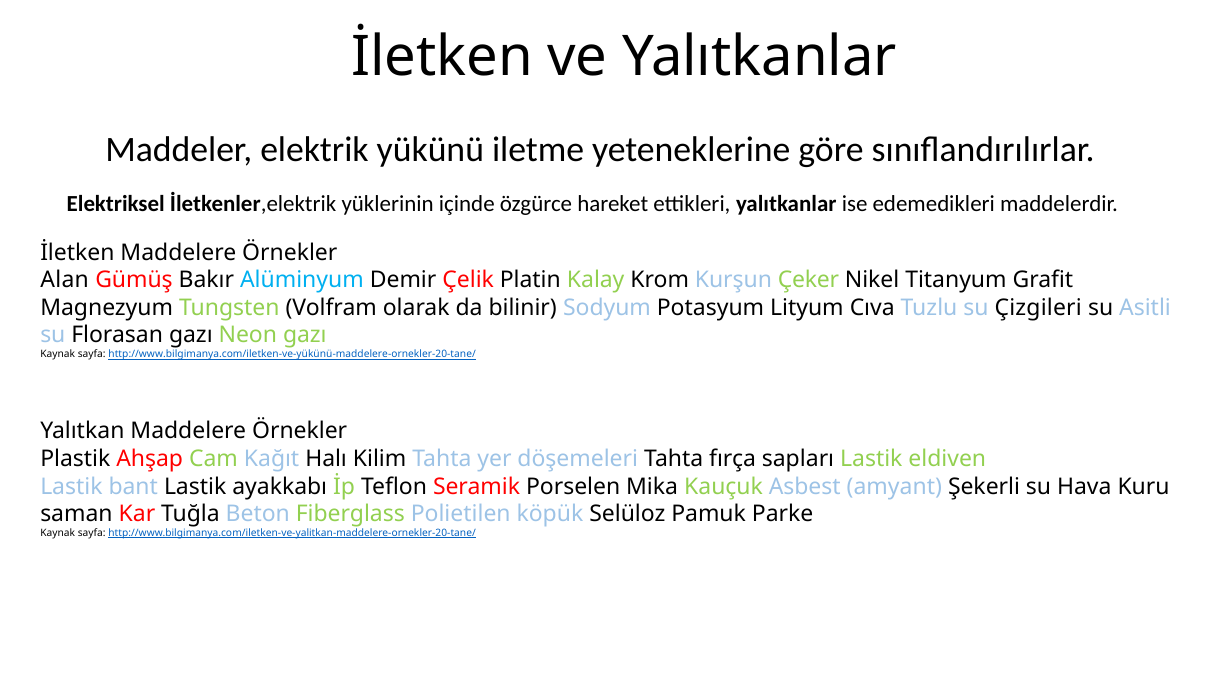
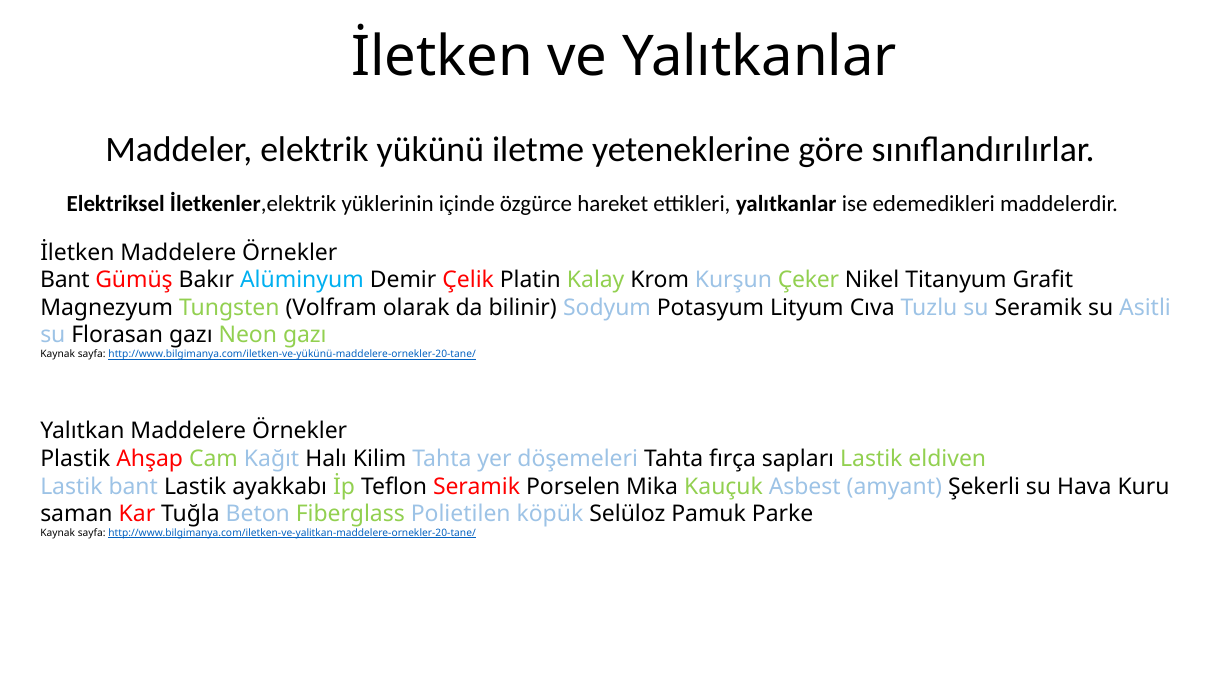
Alan at (65, 280): Alan -> Bant
su Çizgileri: Çizgileri -> Seramik
